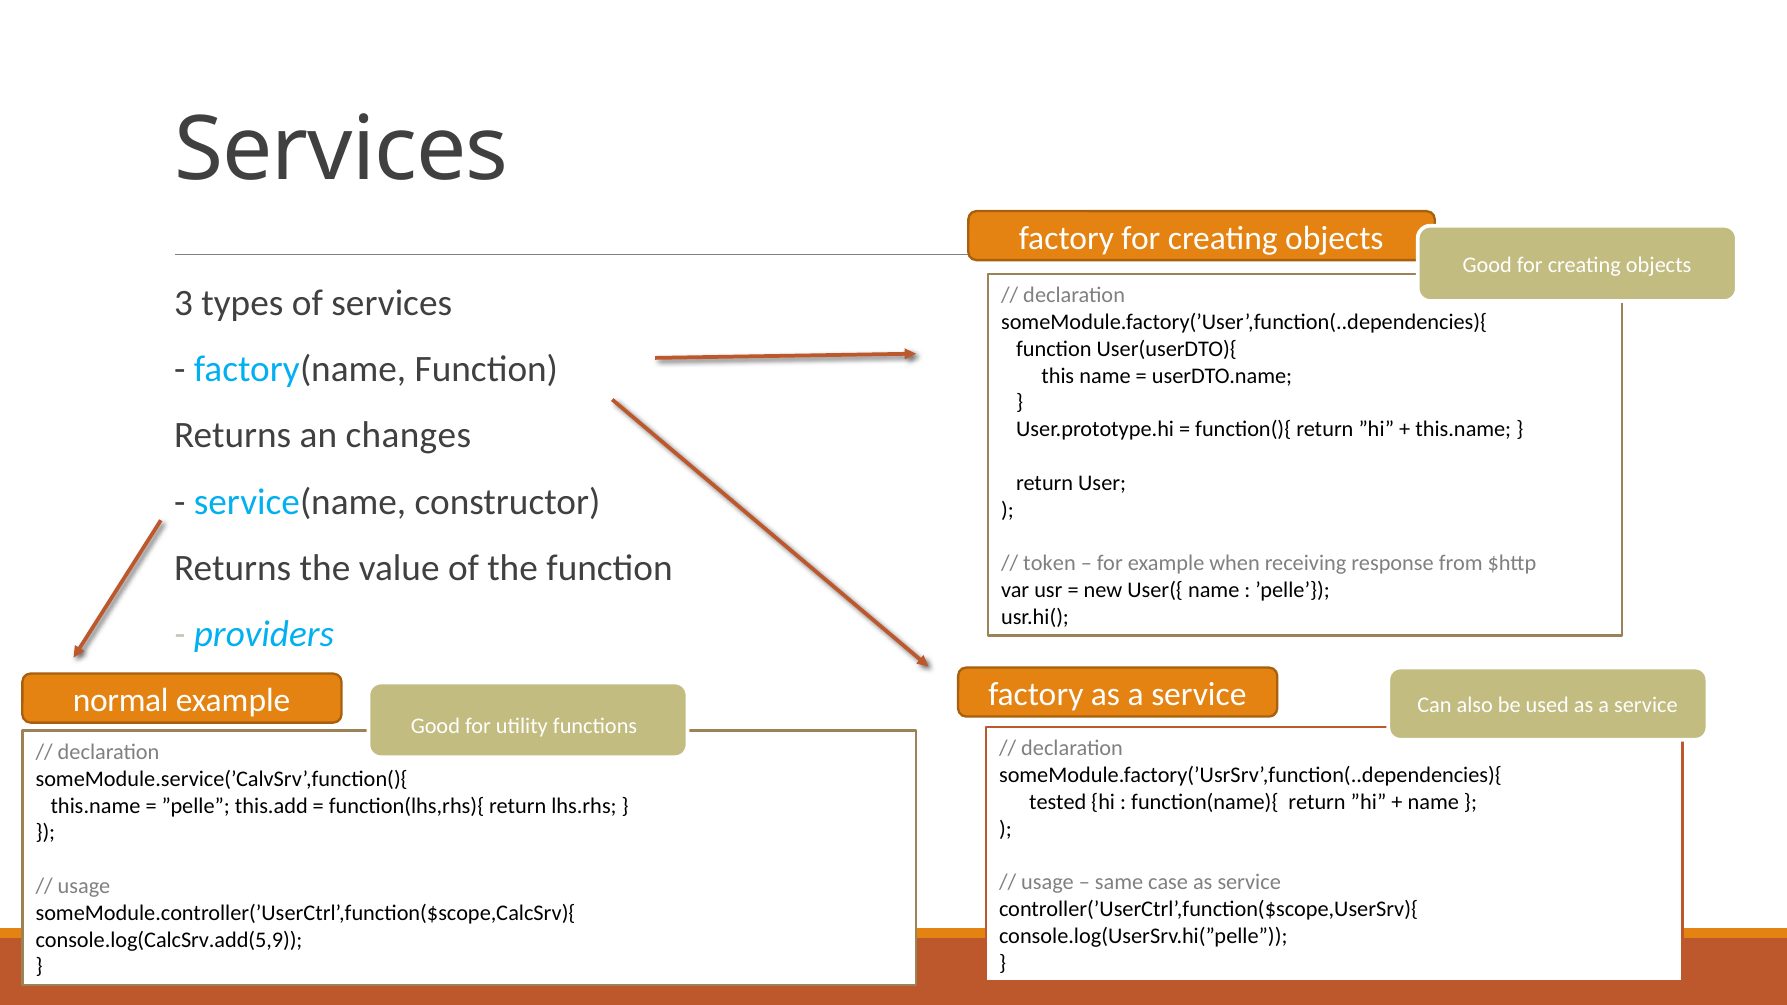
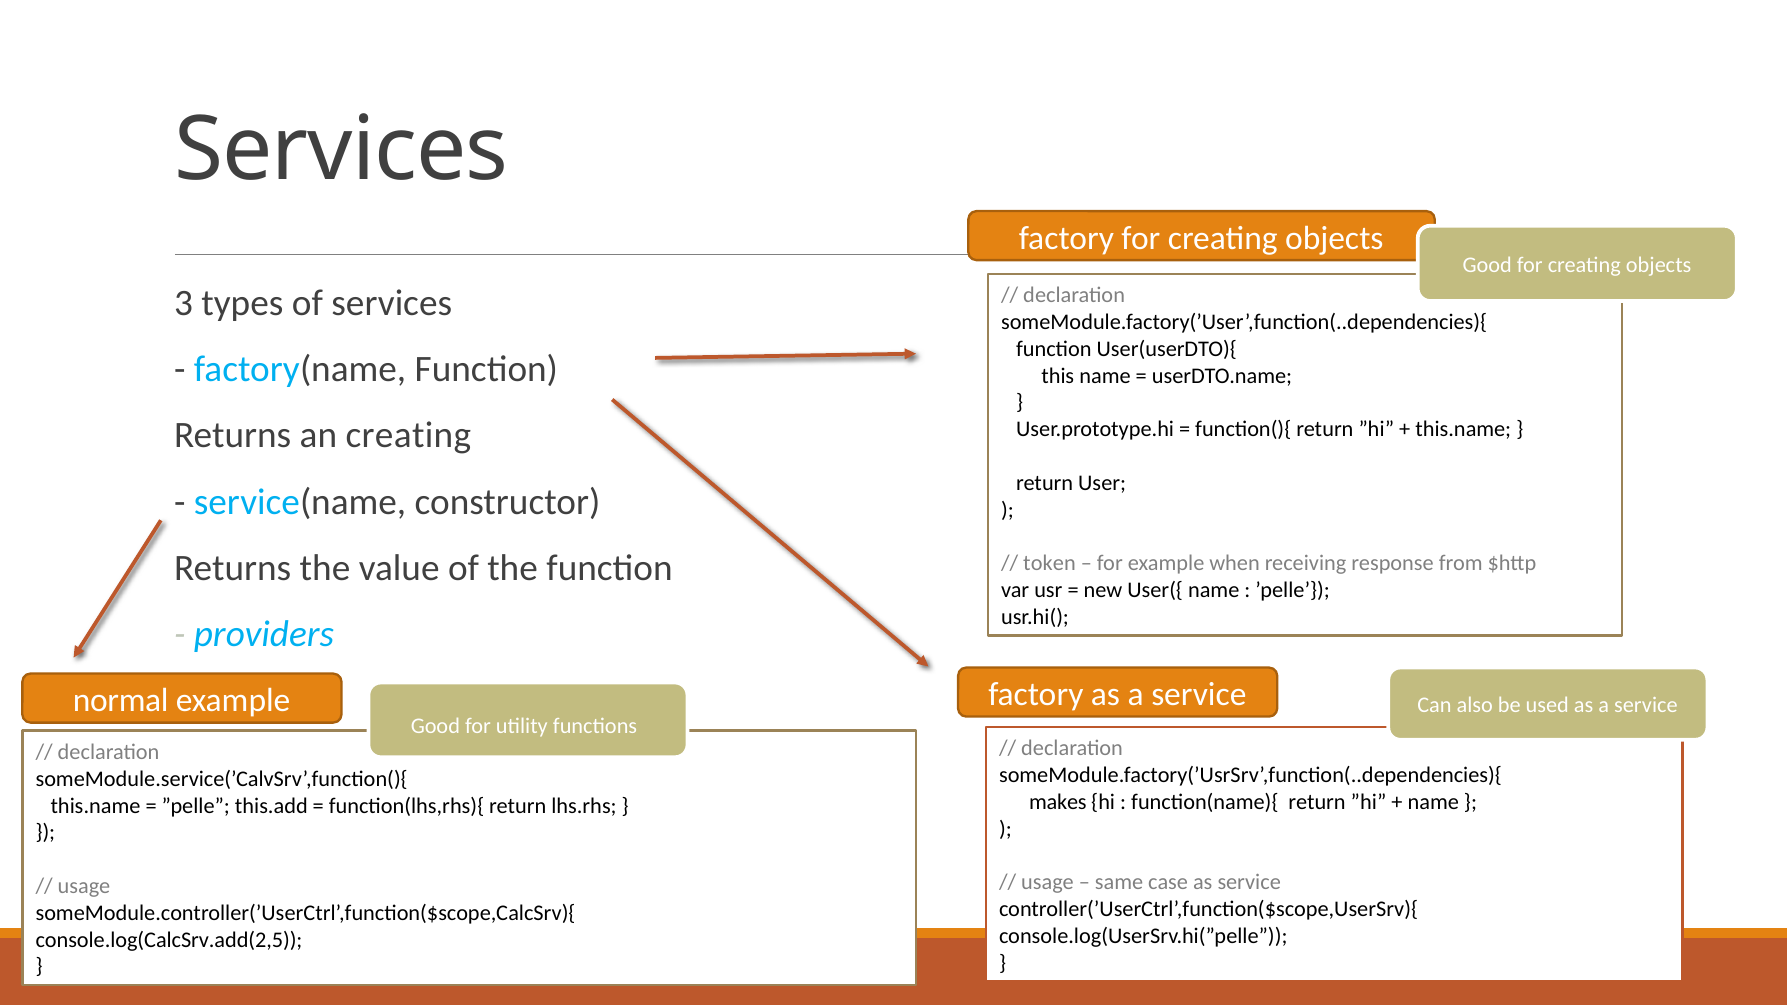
an changes: changes -> creating
tested: tested -> makes
console.log(CalcSrv.add(5,9: console.log(CalcSrv.add(5,9 -> console.log(CalcSrv.add(2,5
